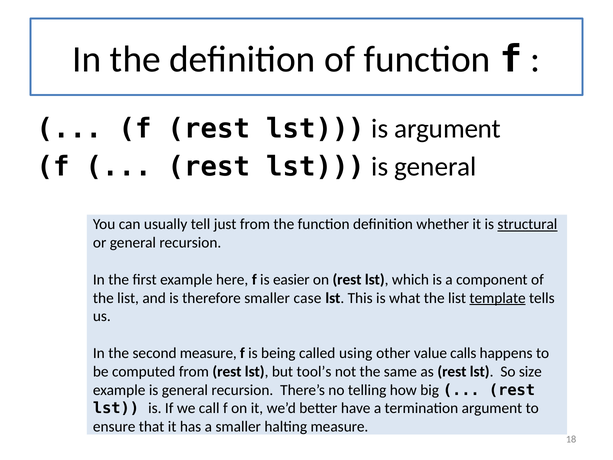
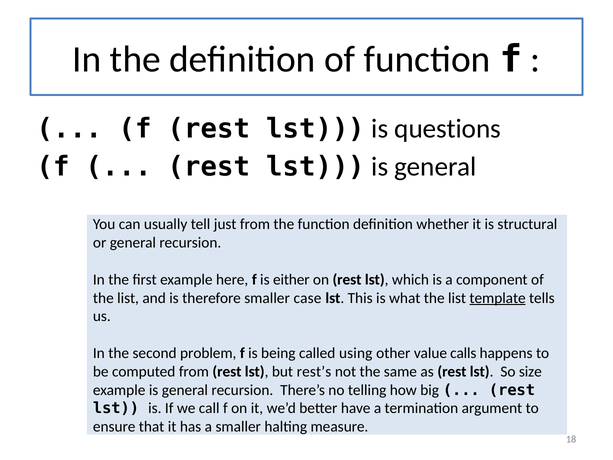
is argument: argument -> questions
structural underline: present -> none
easier: easier -> either
second measure: measure -> problem
tool’s: tool’s -> rest’s
